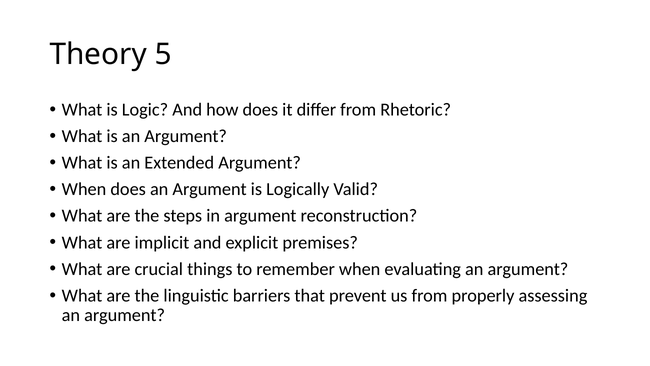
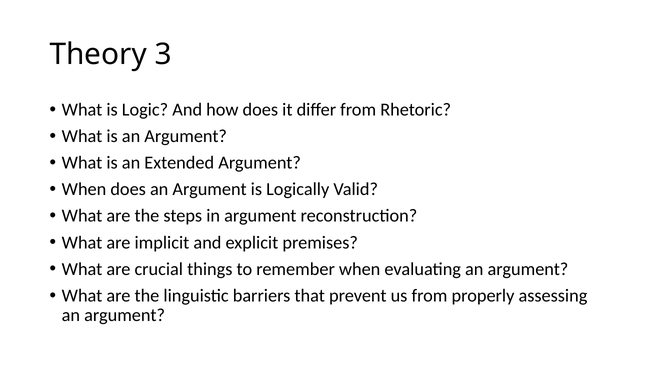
5: 5 -> 3
